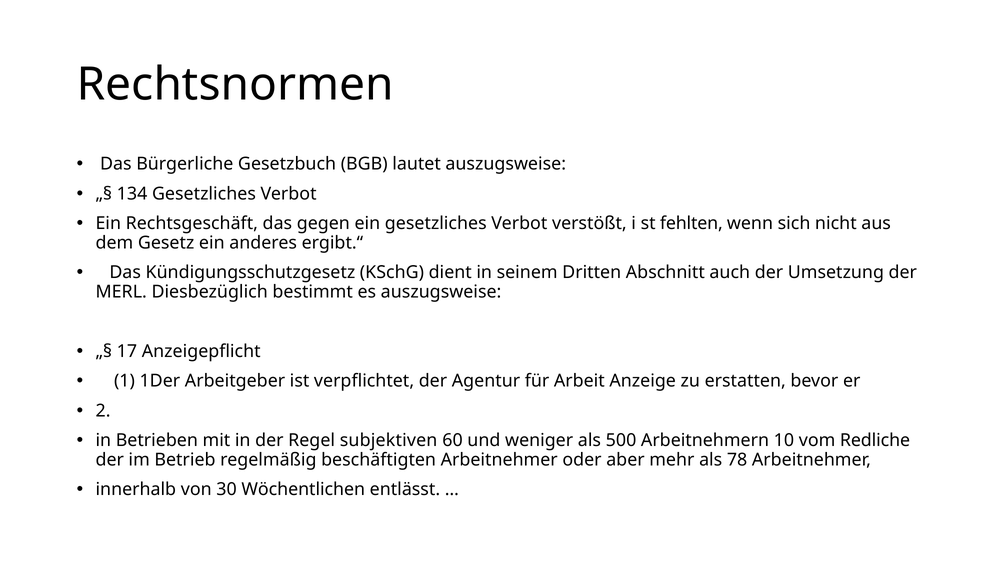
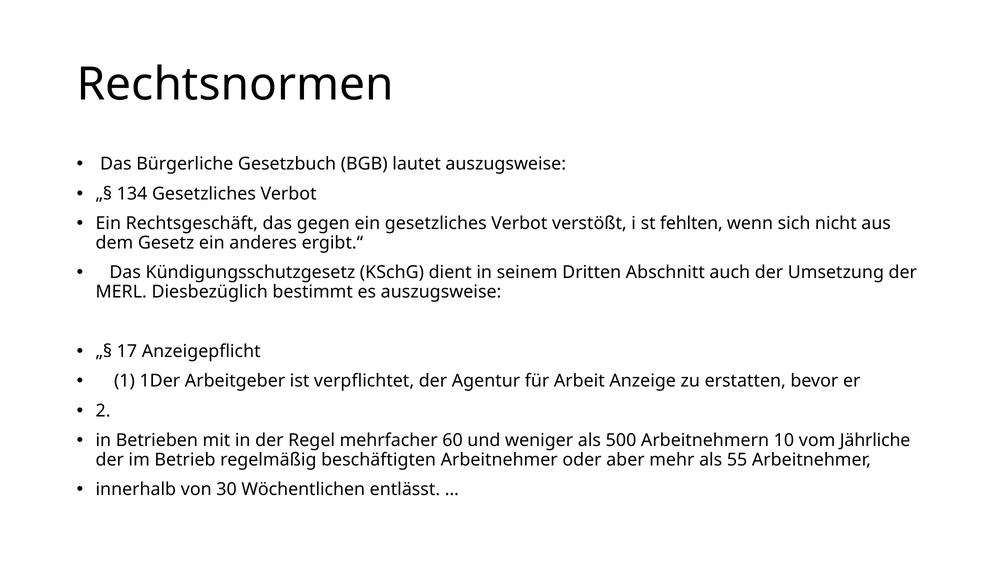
subjektiven: subjektiven -> mehrfacher
Redliche: Redliche -> Jährliche
78: 78 -> 55
